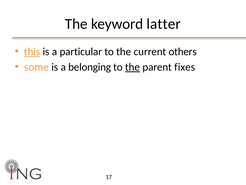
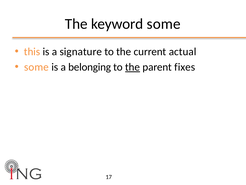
keyword latter: latter -> some
this underline: present -> none
particular: particular -> signature
others: others -> actual
